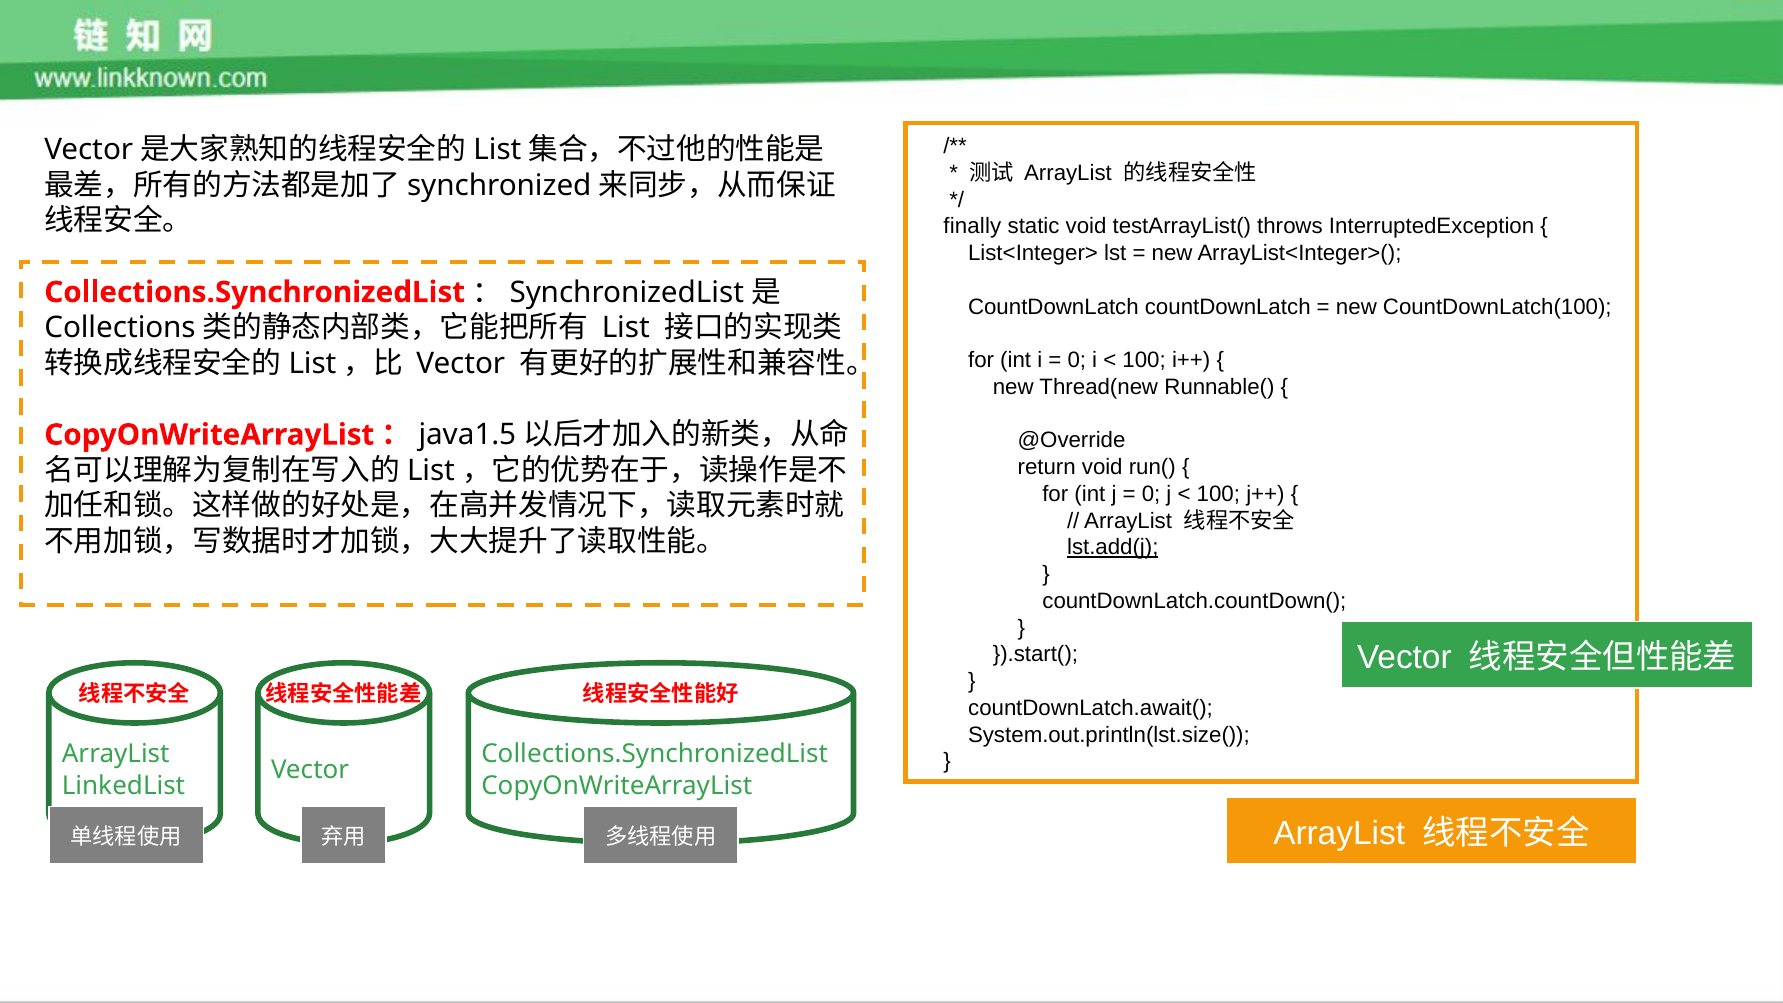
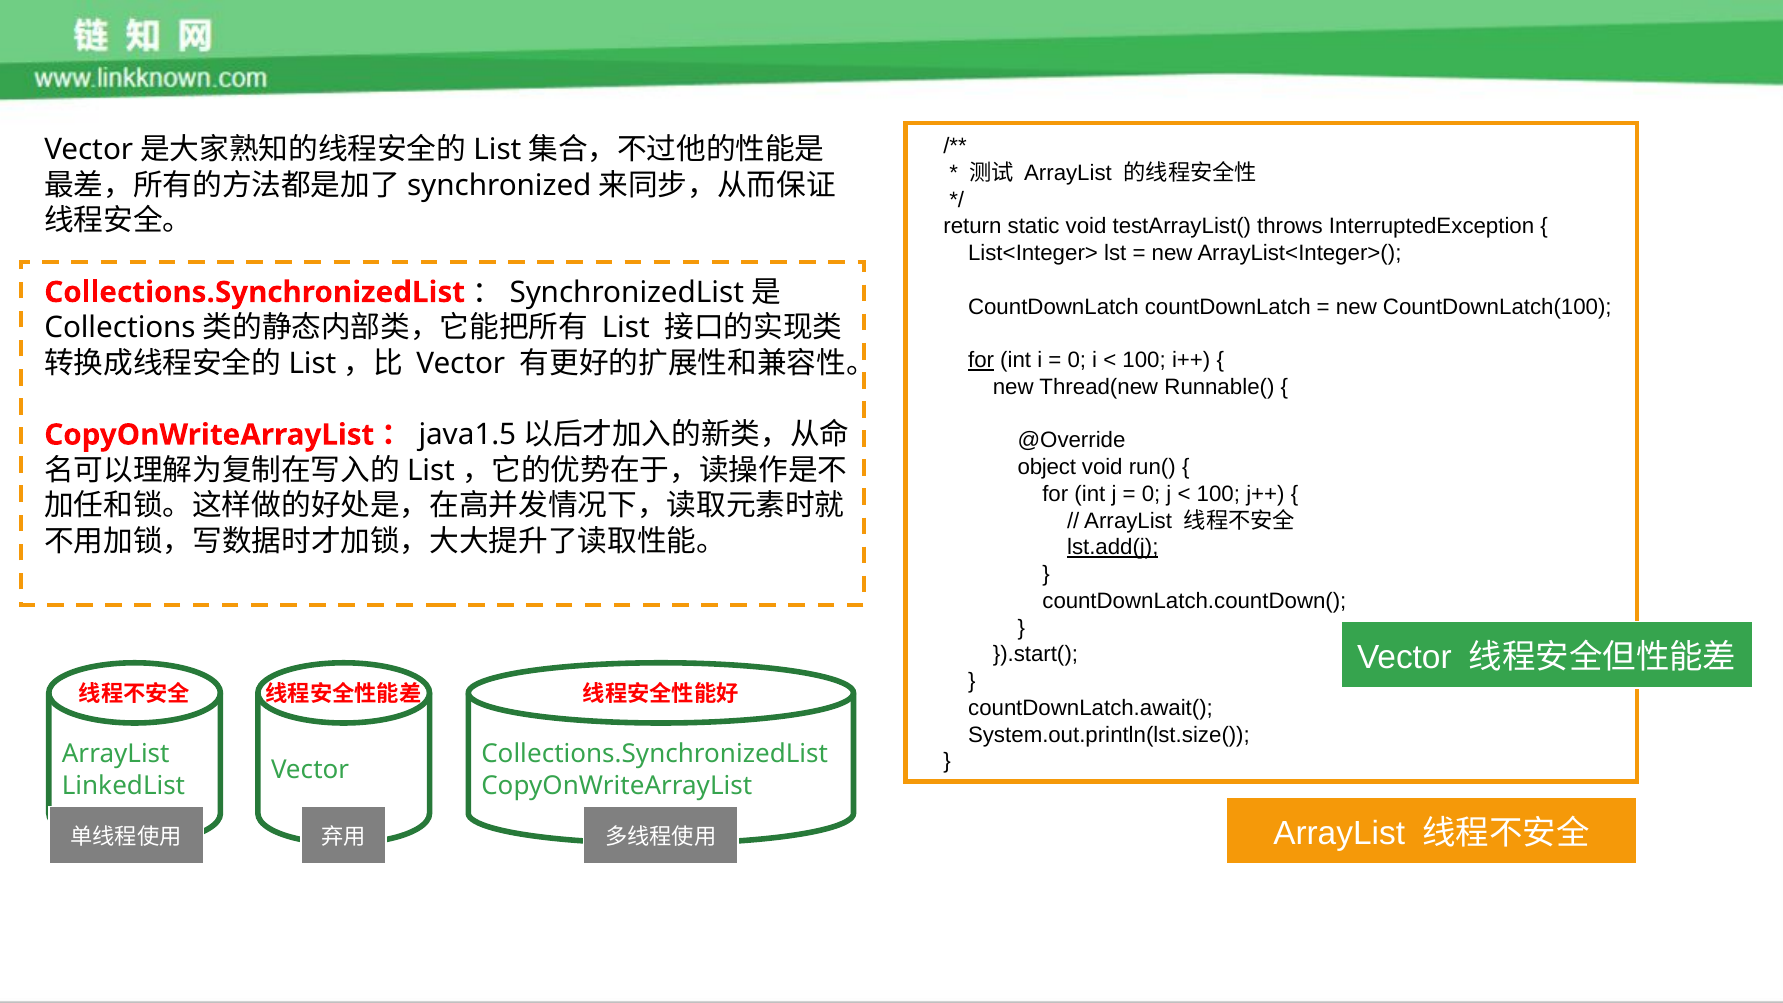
finally: finally -> return
for at (981, 360) underline: none -> present
return: return -> object
